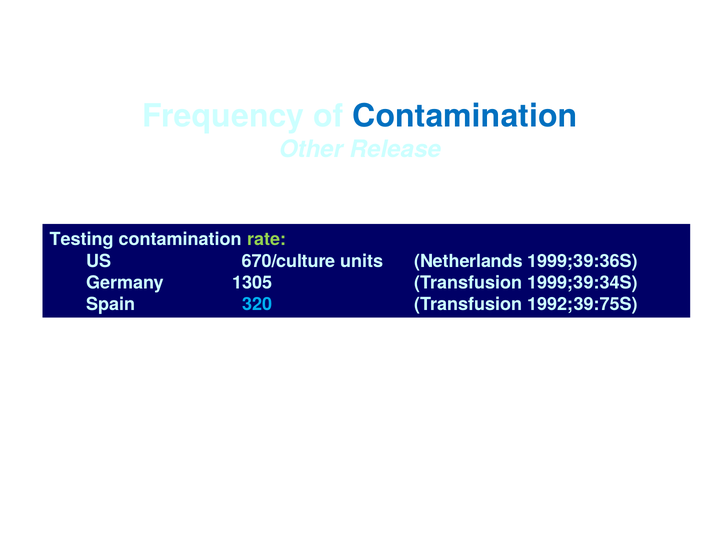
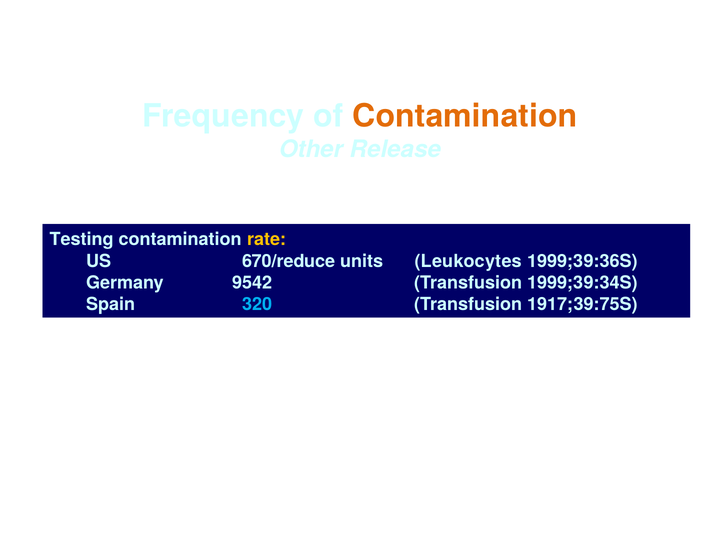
Contamination at (465, 116) colour: blue -> orange
rate colour: light green -> yellow
670/culture: 670/culture -> 670/reduce
Netherlands: Netherlands -> Leukocytes
1305: 1305 -> 9542
1992;39:75S: 1992;39:75S -> 1917;39:75S
